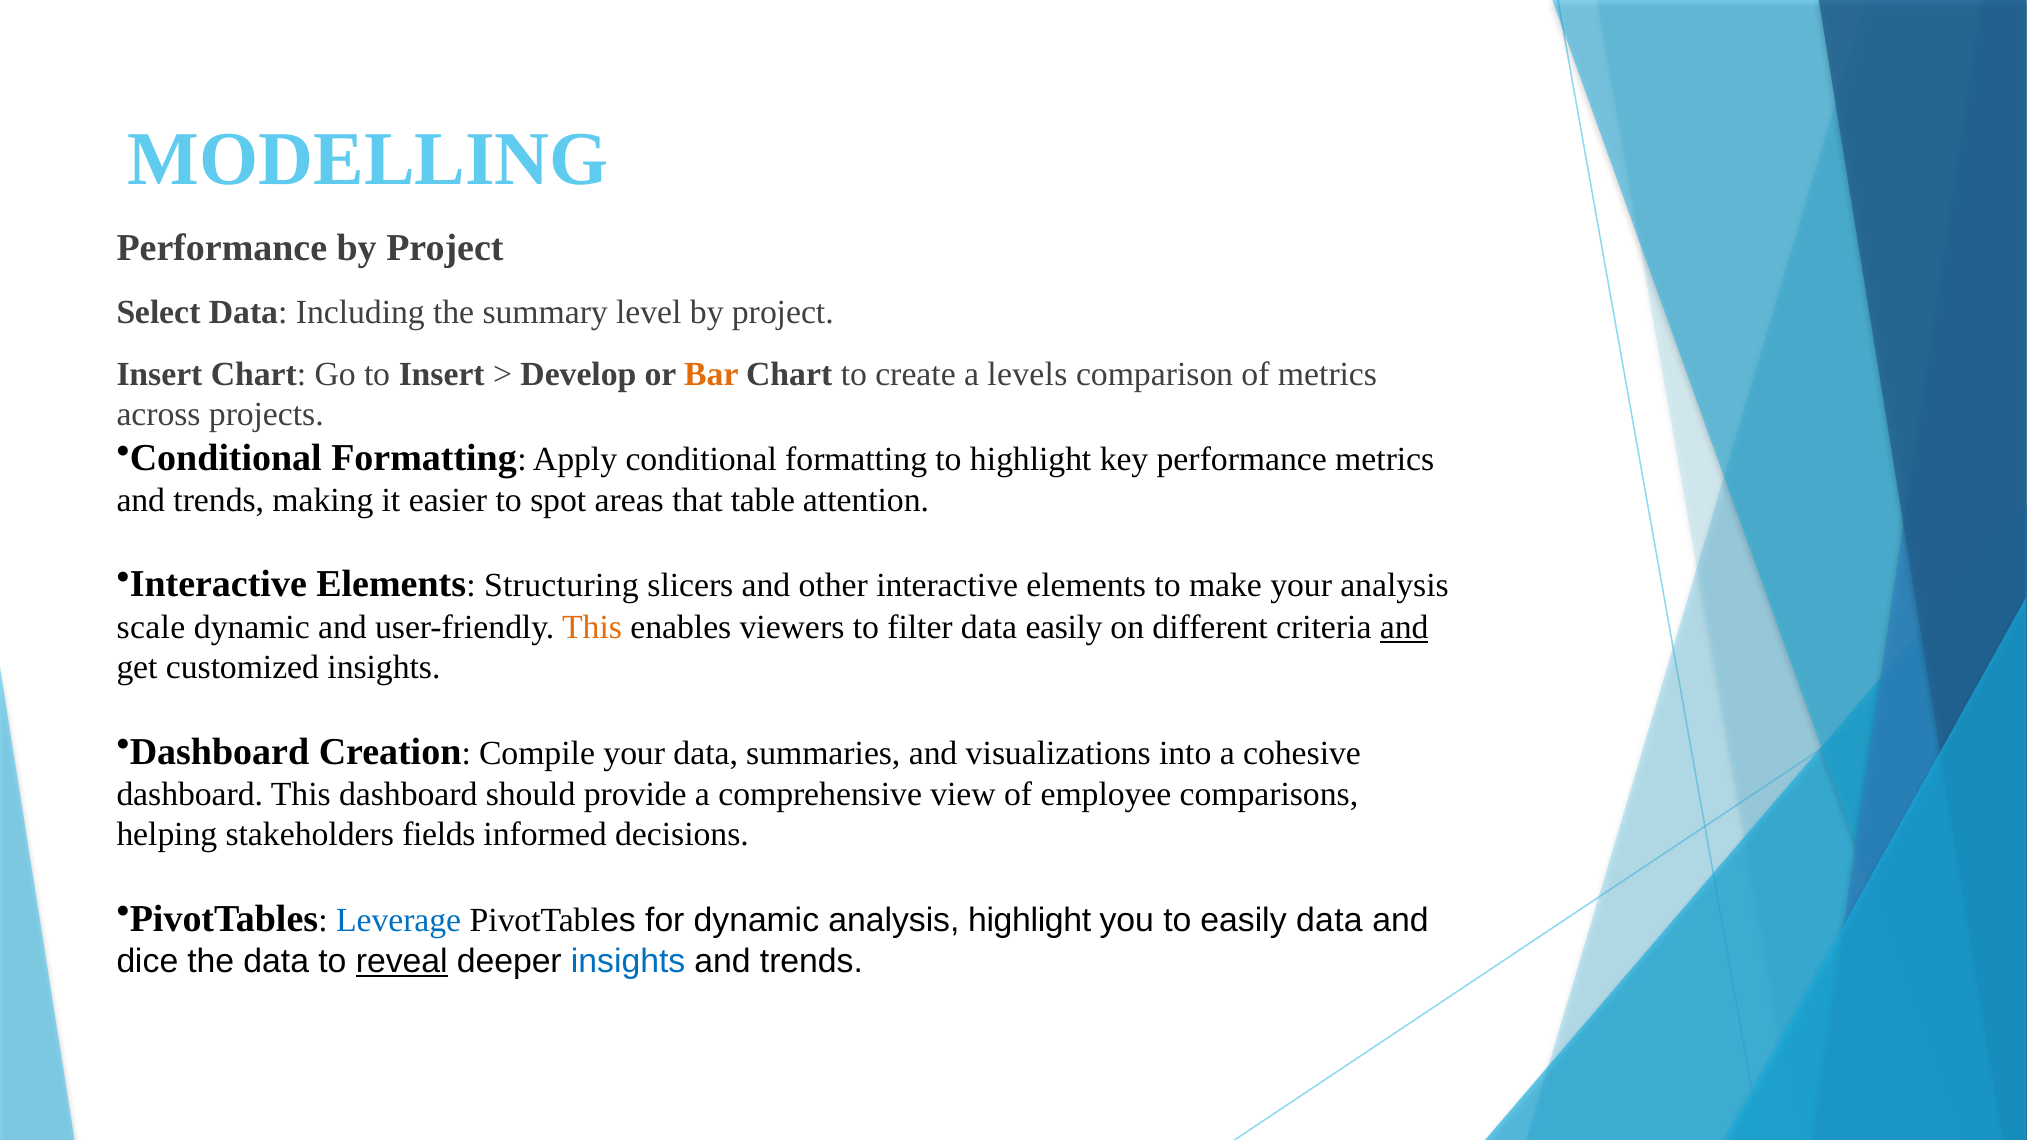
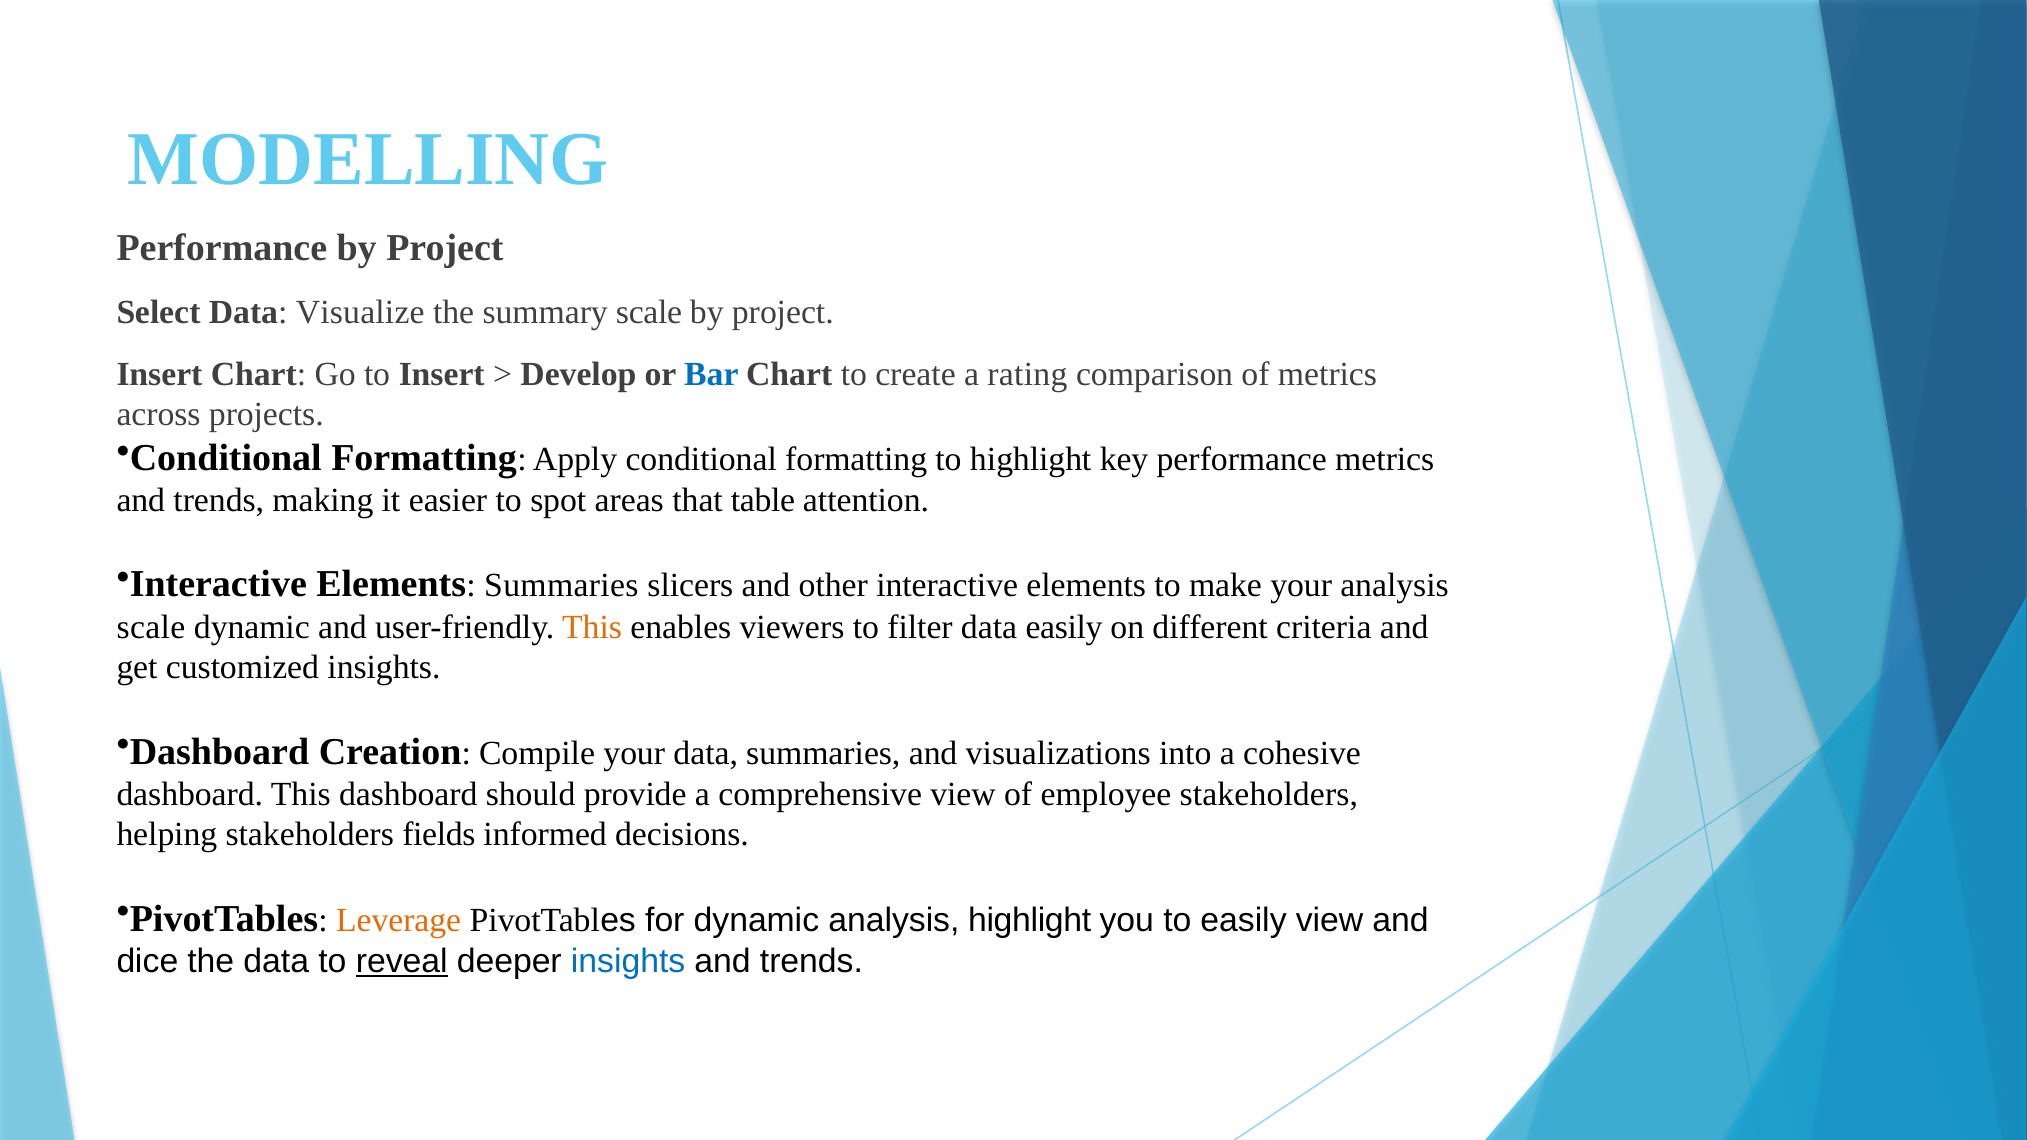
Including: Including -> Visualize
summary level: level -> scale
Bar colour: orange -> blue
levels: levels -> rating
Elements Structuring: Structuring -> Summaries
and at (1404, 627) underline: present -> none
employee comparisons: comparisons -> stakeholders
Leverage colour: blue -> orange
easily data: data -> view
